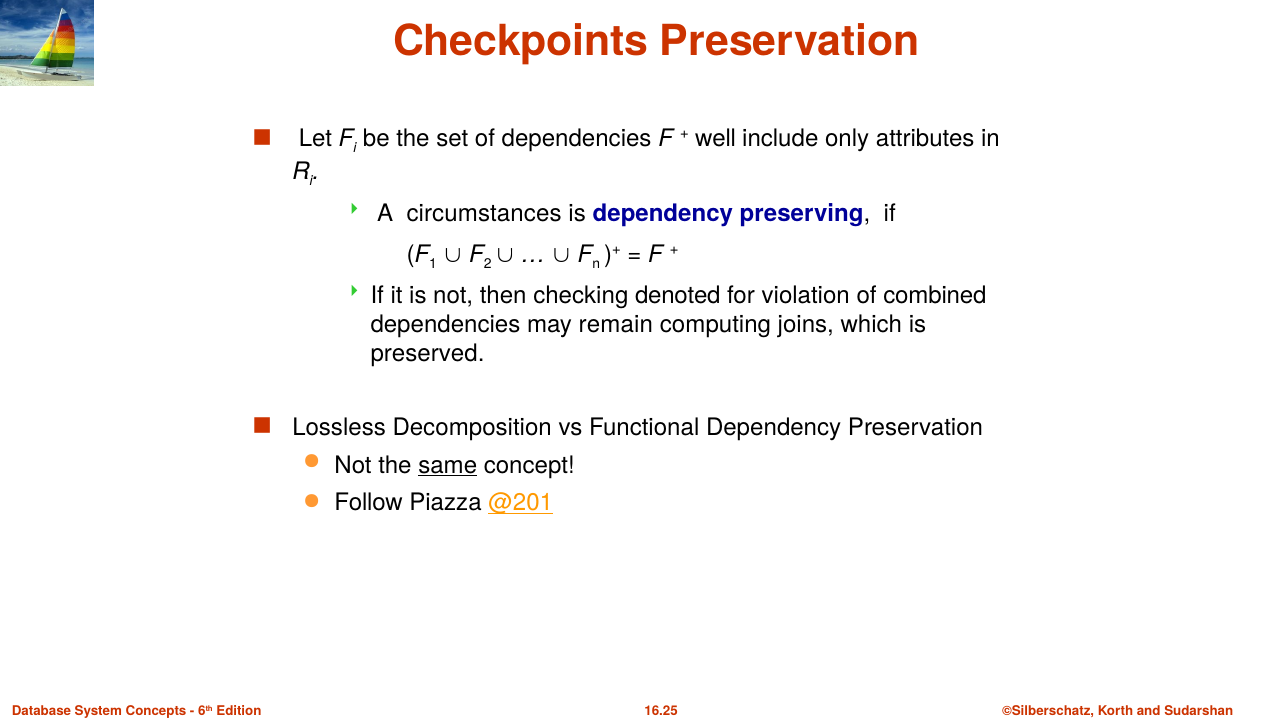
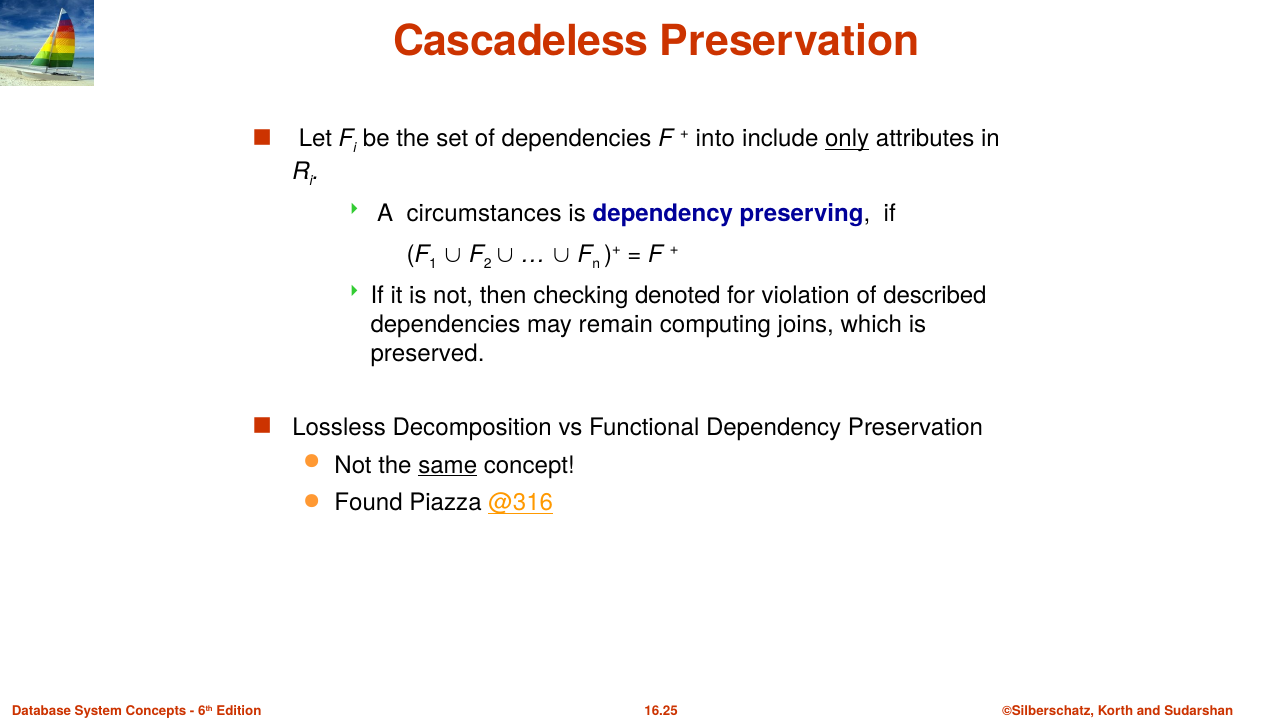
Checkpoints: Checkpoints -> Cascadeless
well: well -> into
only underline: none -> present
combined: combined -> described
Follow: Follow -> Found
@201: @201 -> @316
